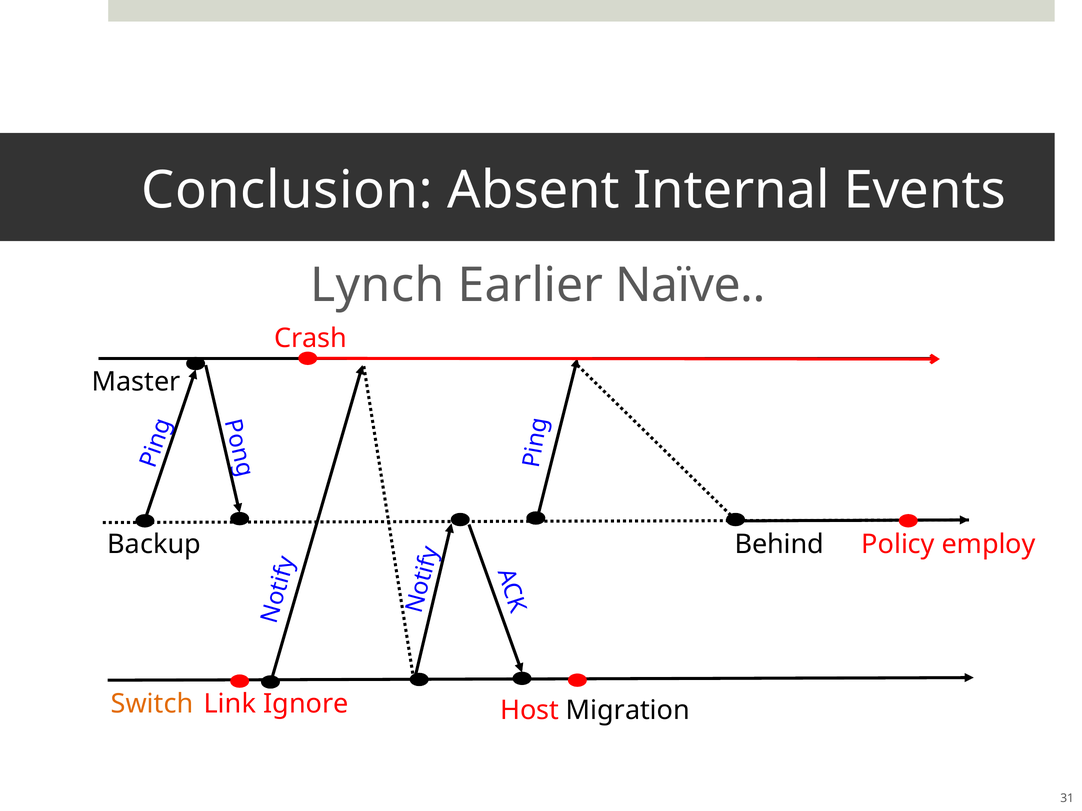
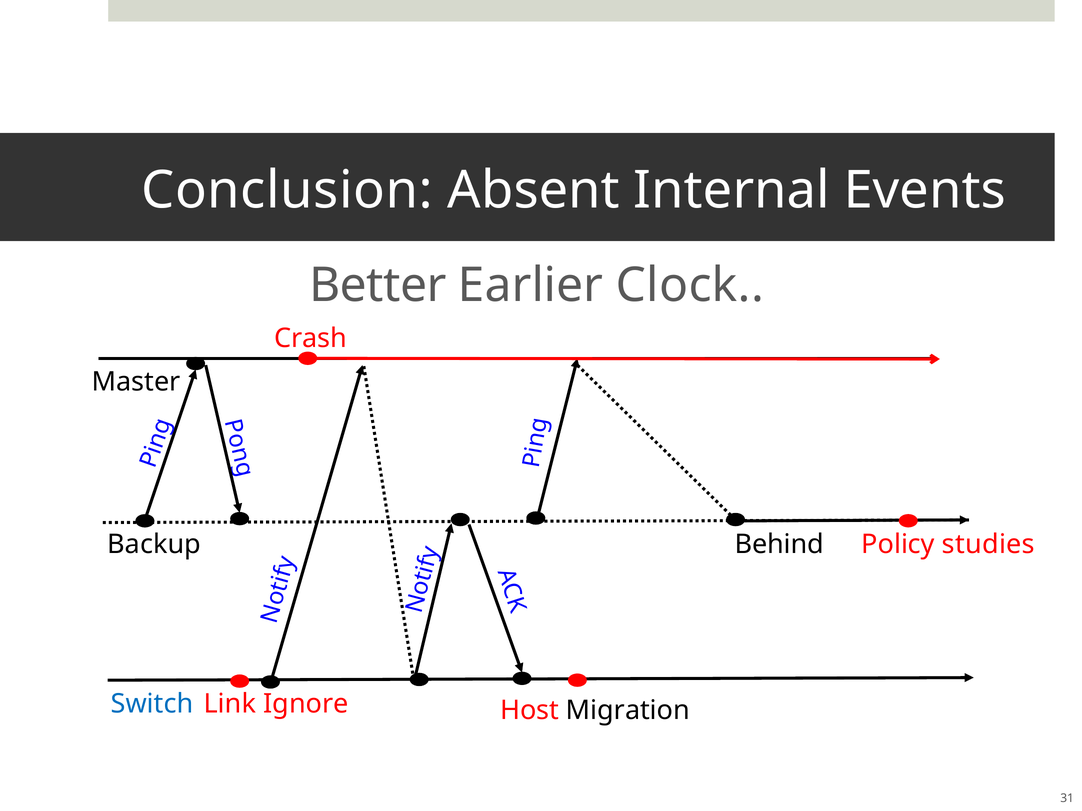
Lynch: Lynch -> Better
Naïve: Naïve -> Clock
employ: employ -> studies
Switch colour: orange -> blue
